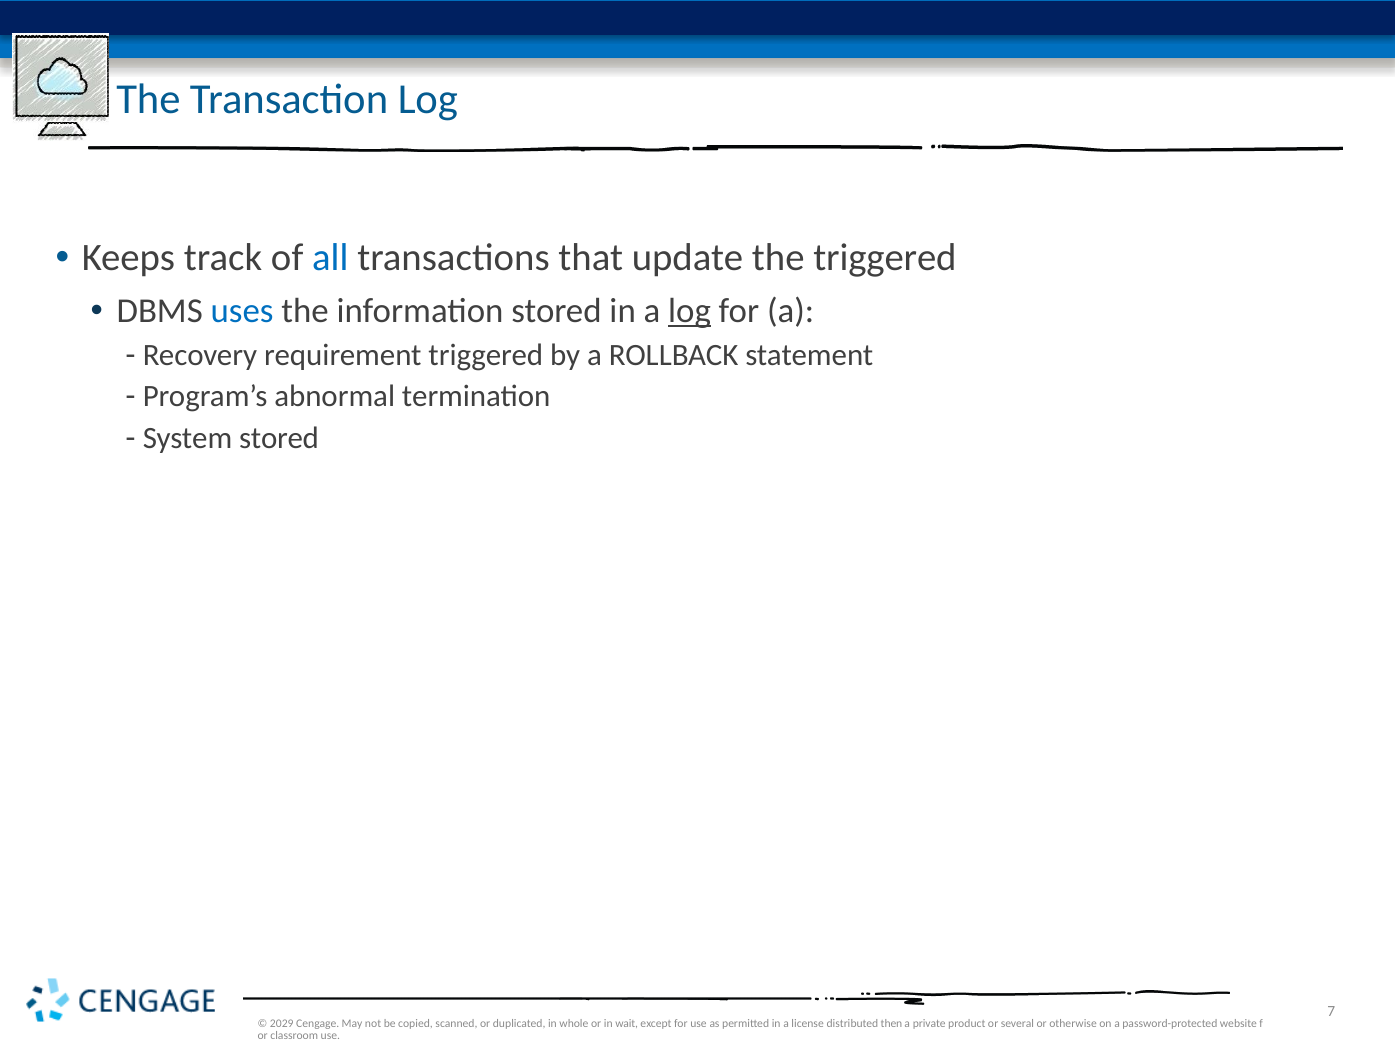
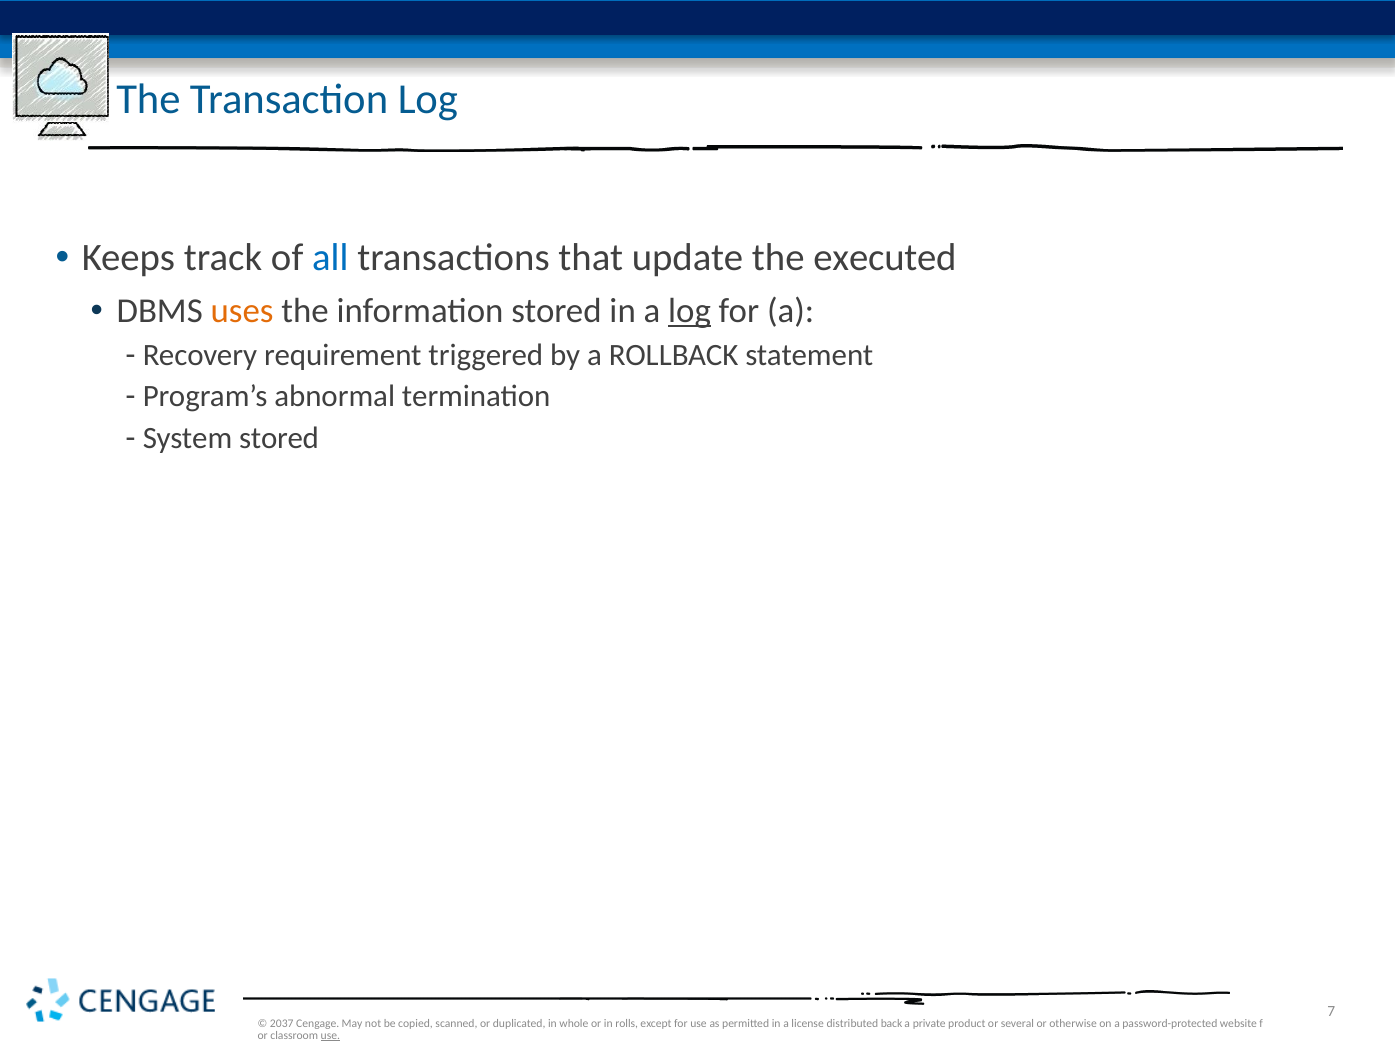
the triggered: triggered -> executed
uses colour: blue -> orange
2029: 2029 -> 2037
wait: wait -> rolls
then: then -> back
use at (330, 1035) underline: none -> present
